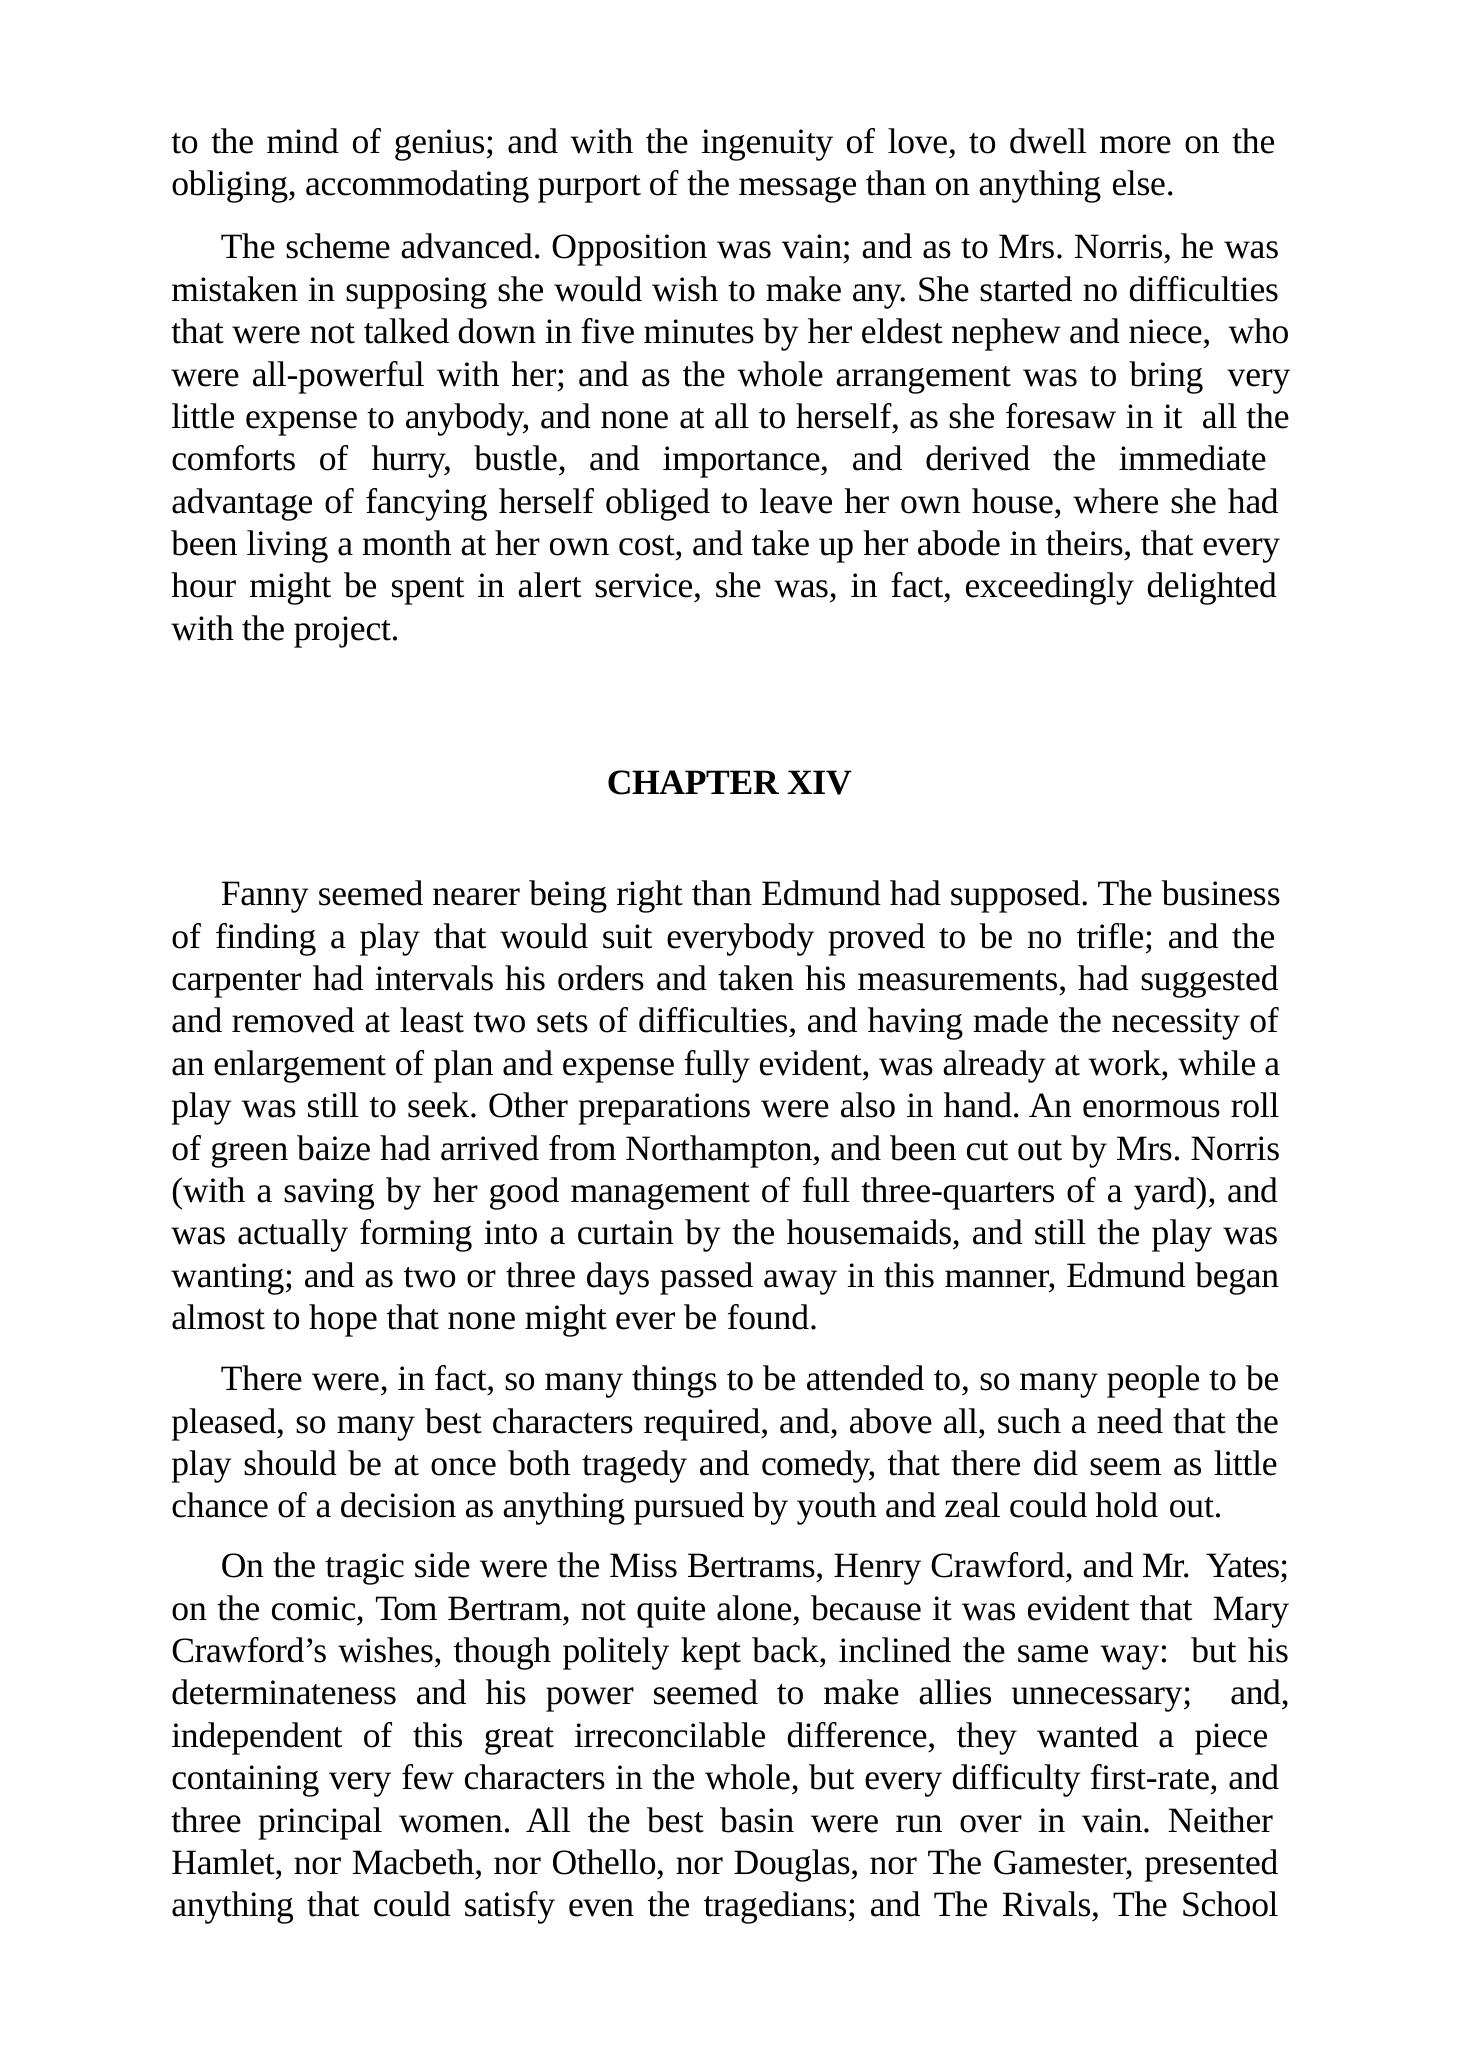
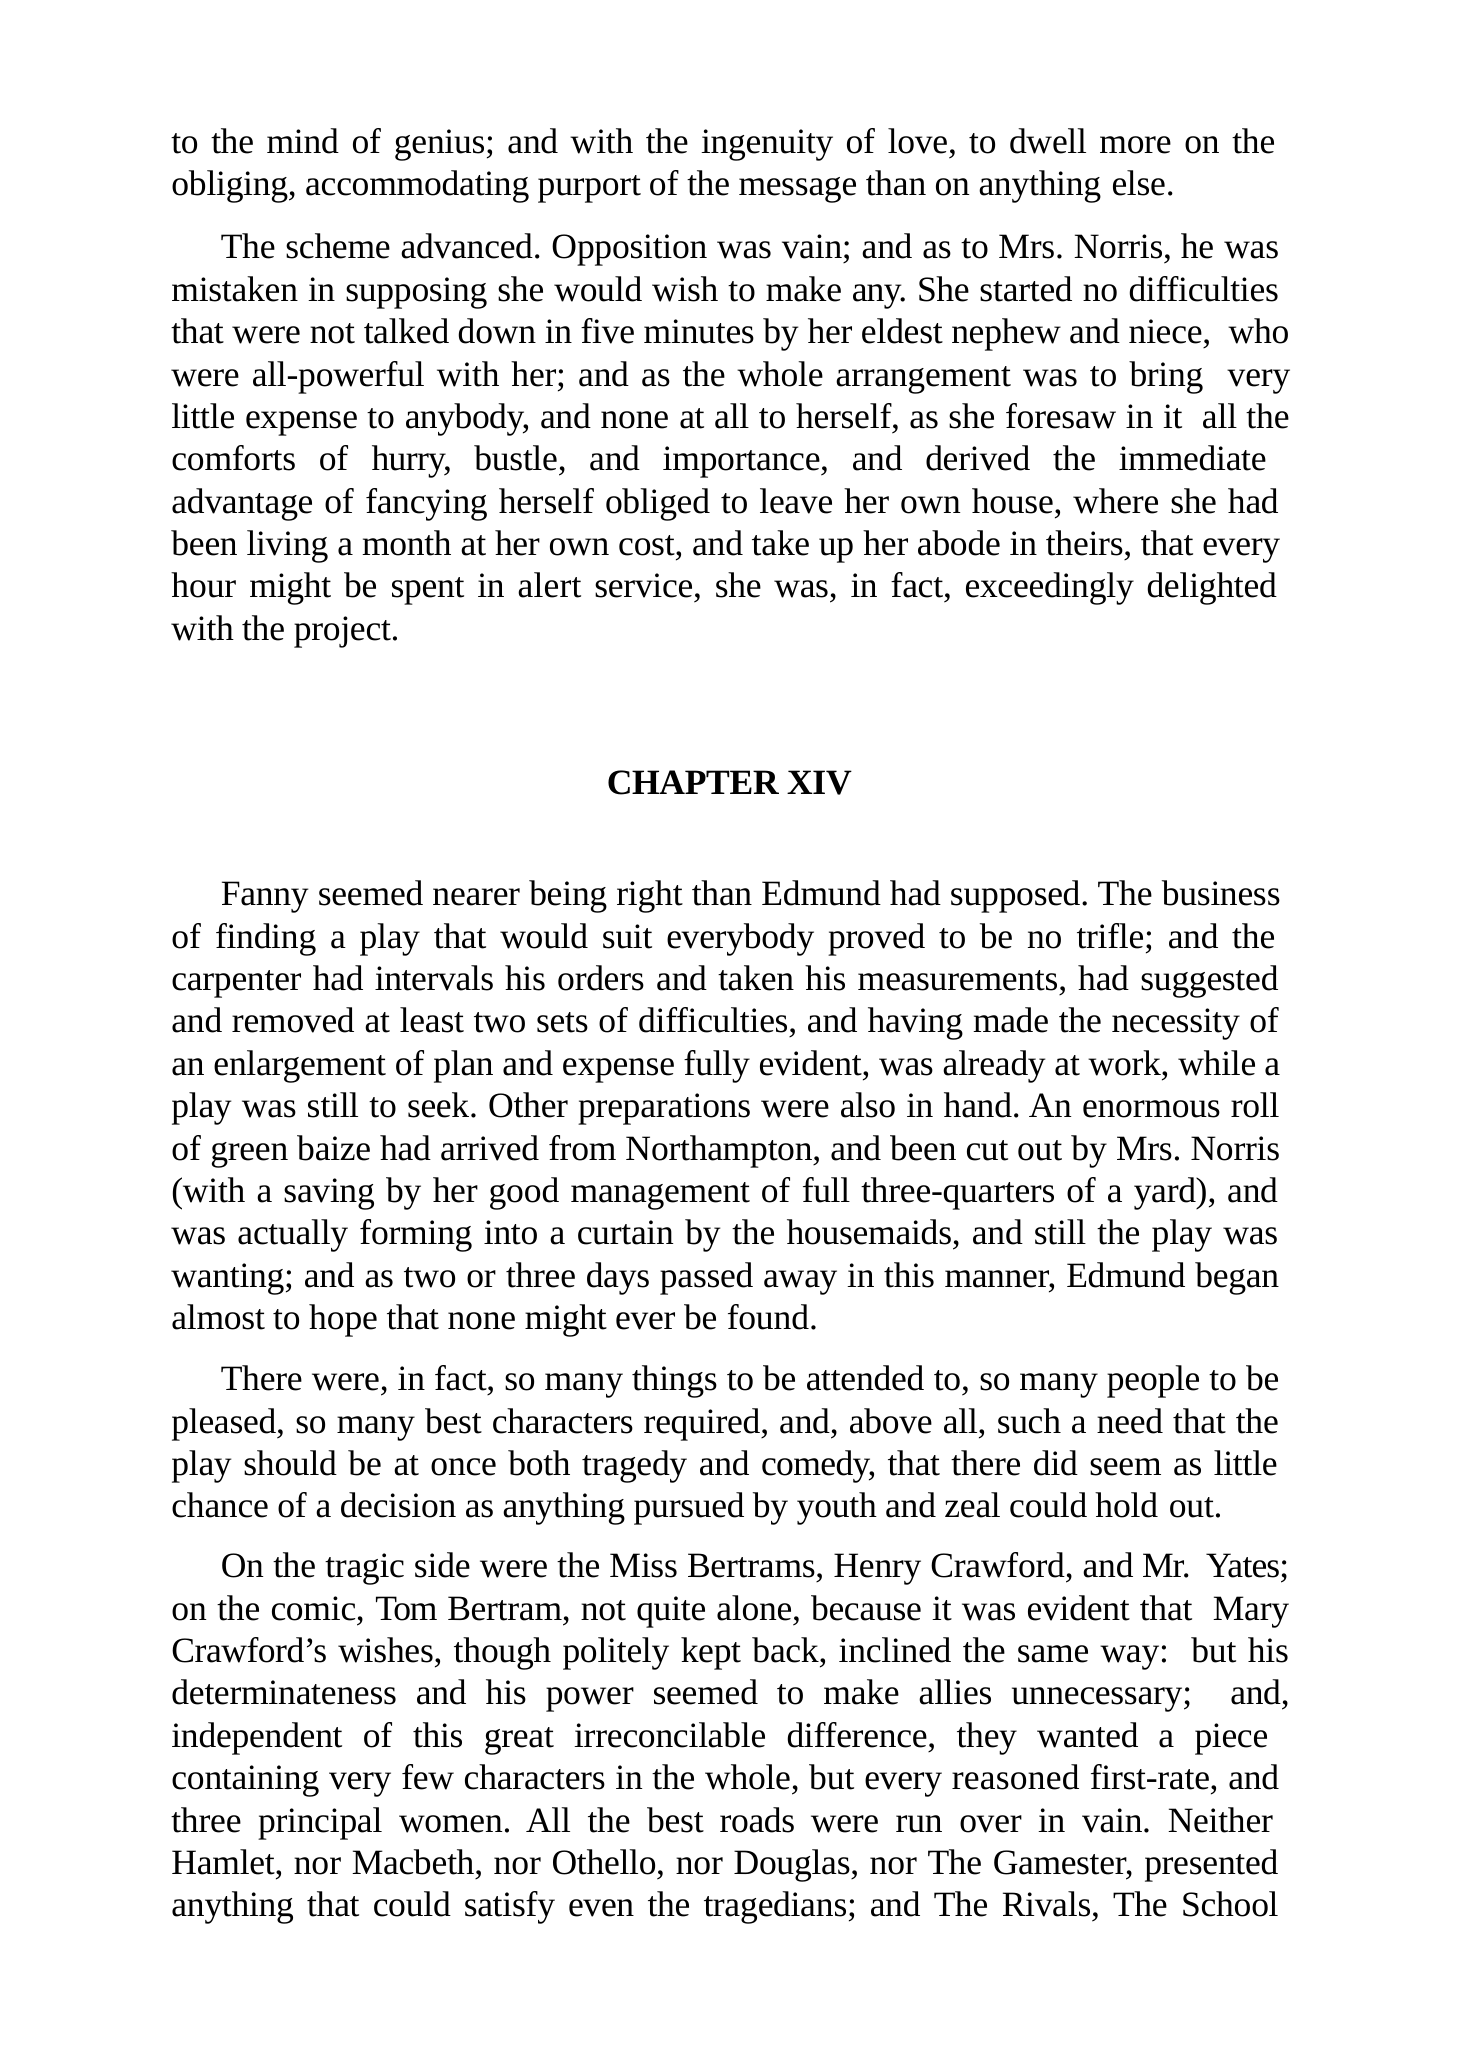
difficulty: difficulty -> reasoned
basin: basin -> roads
